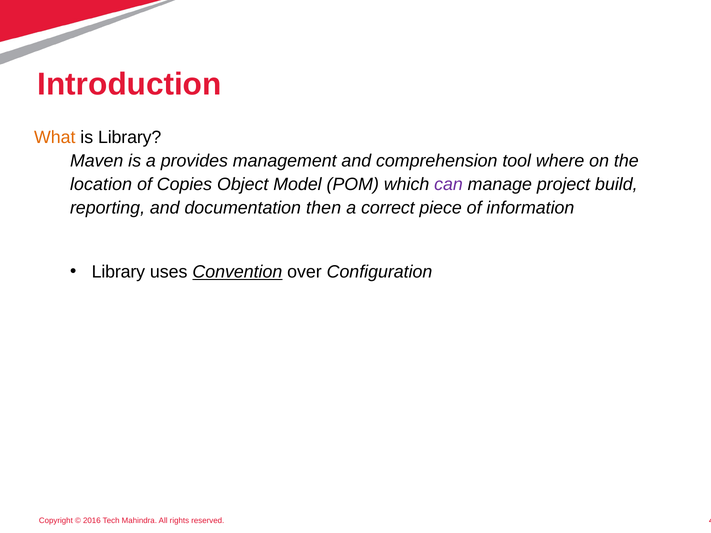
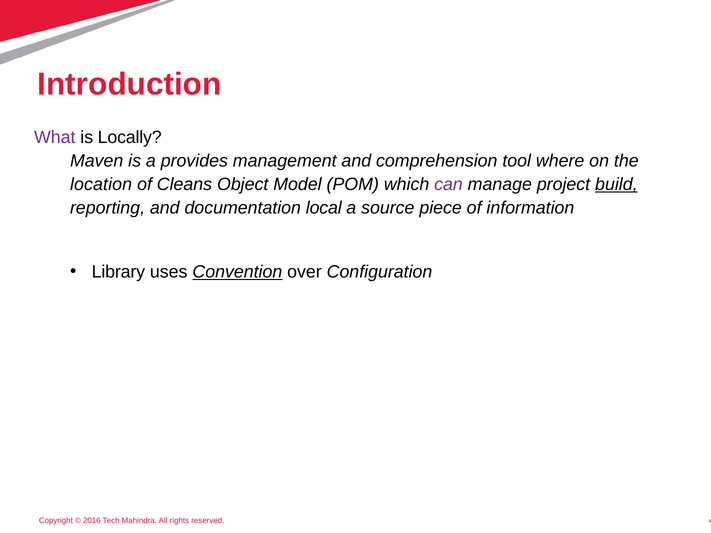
What colour: orange -> purple
is Library: Library -> Locally
Copies: Copies -> Cleans
build underline: none -> present
then: then -> local
correct: correct -> source
